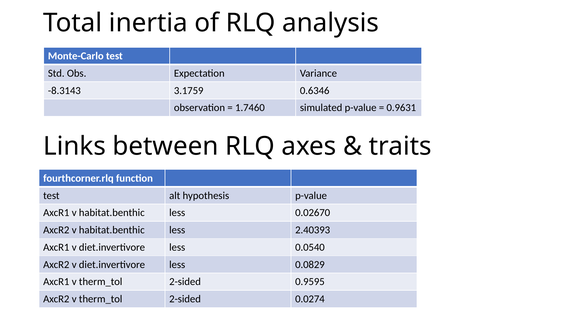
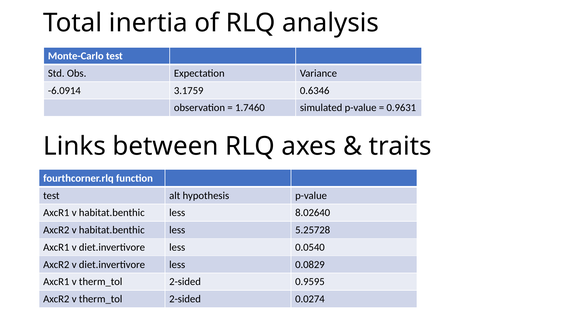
-8.3143: -8.3143 -> -6.0914
0.02670: 0.02670 -> 8.02640
2.40393: 2.40393 -> 5.25728
